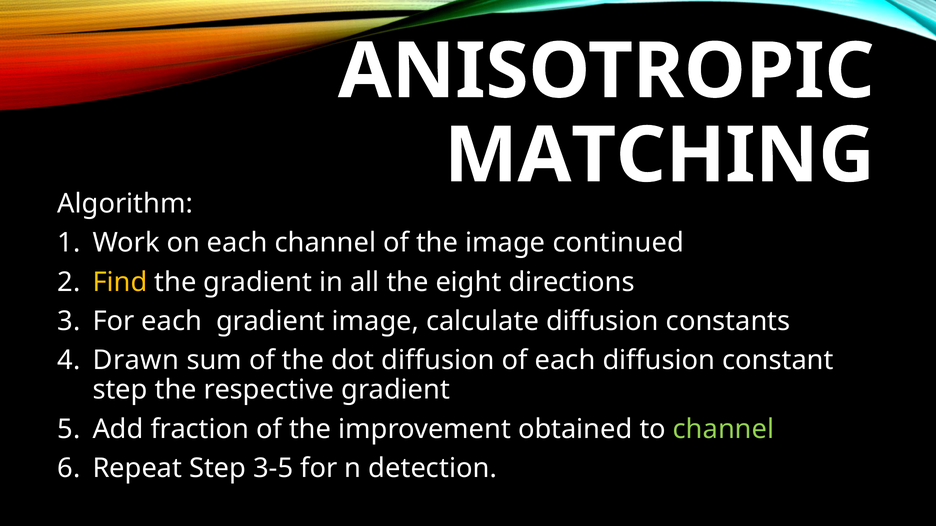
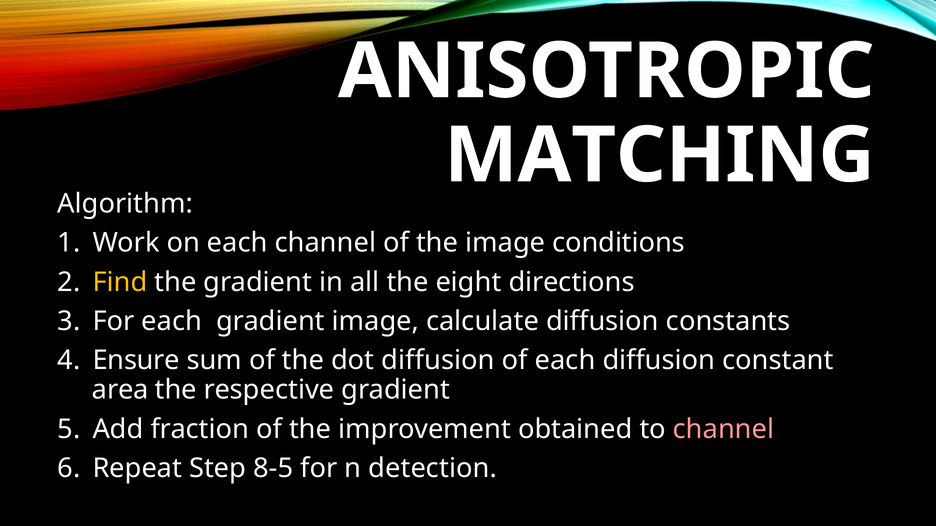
continued: continued -> conditions
Drawn: Drawn -> Ensure
step at (120, 390): step -> area
channel at (724, 430) colour: light green -> pink
3-5: 3-5 -> 8-5
